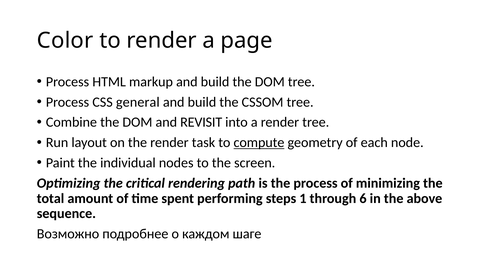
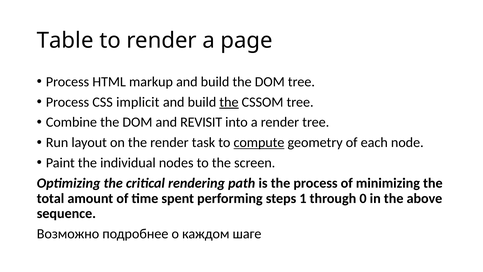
Color: Color -> Table
general: general -> implicit
the at (229, 102) underline: none -> present
6: 6 -> 0
